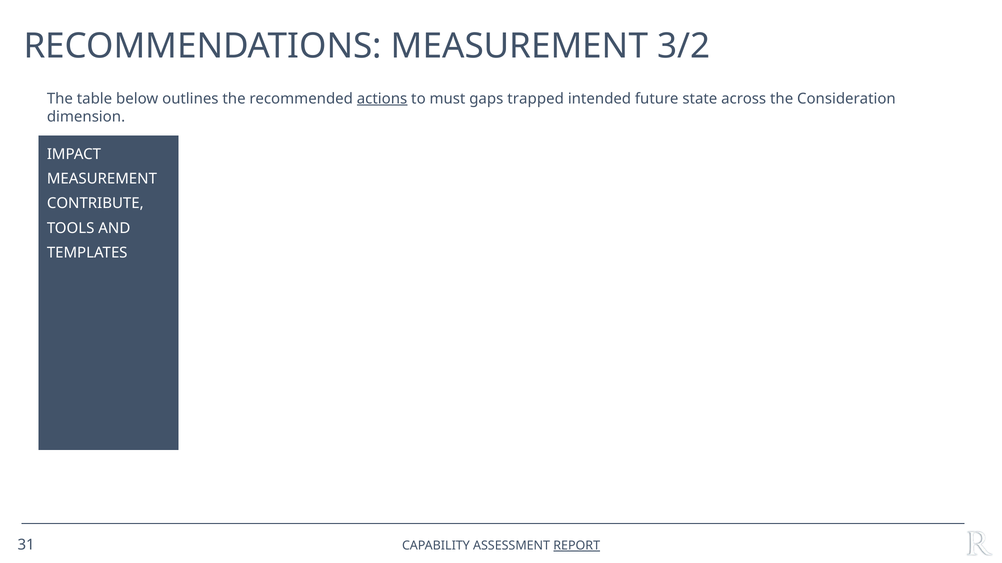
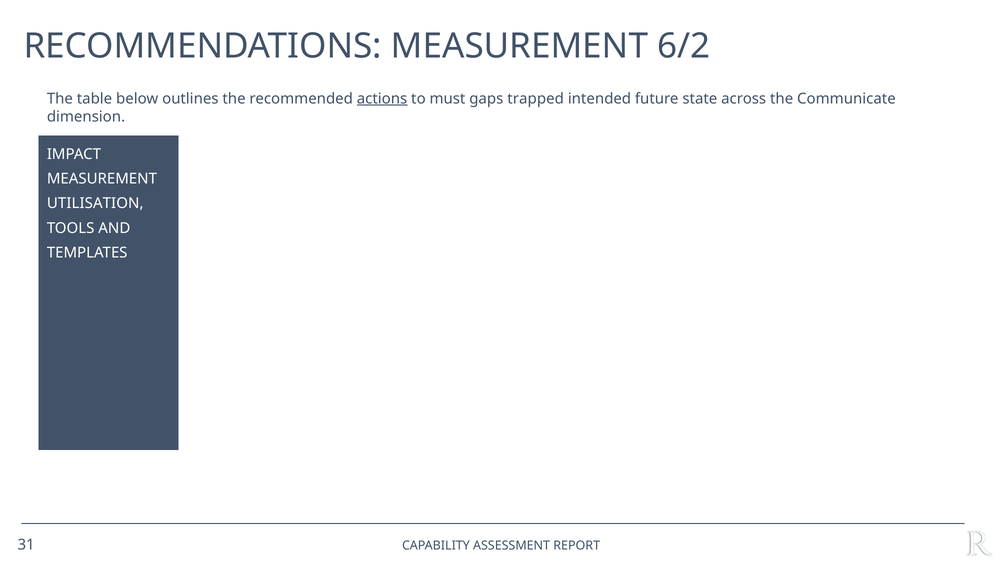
3/2: 3/2 -> 6/2
Consideration: Consideration -> Communicate
CONTRIBUTE: CONTRIBUTE -> UTILISATION
REPORT underline: present -> none
